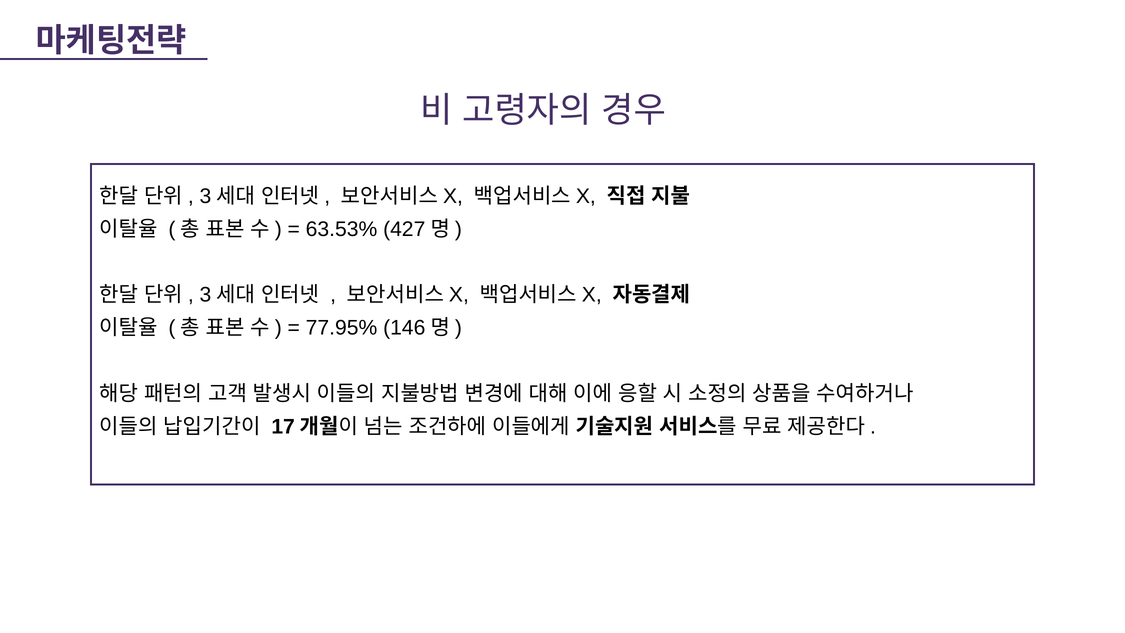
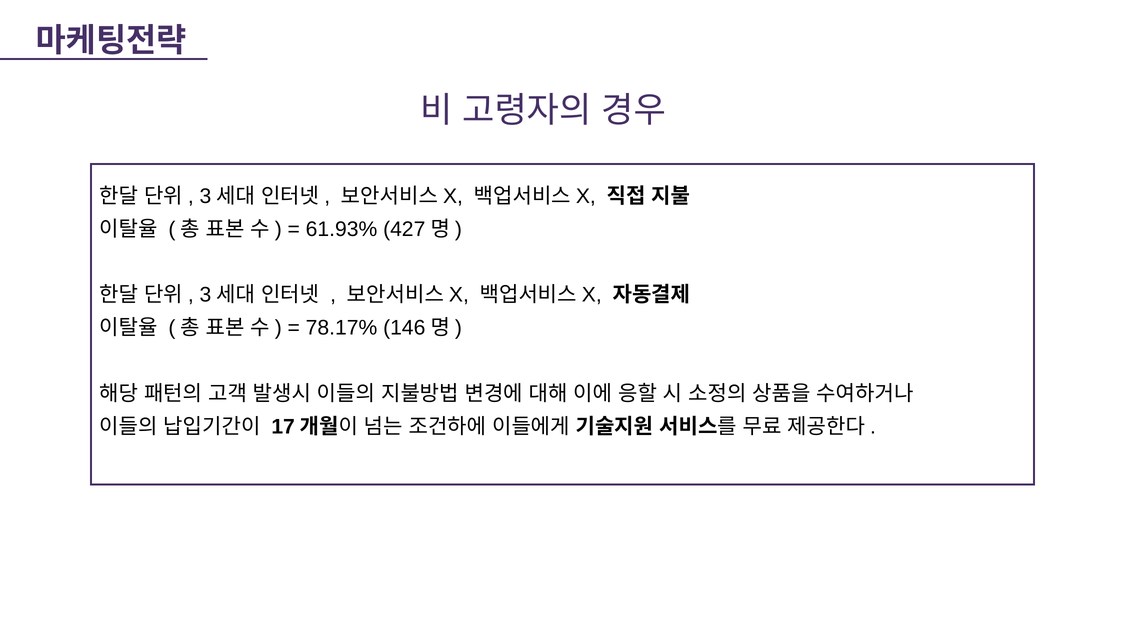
63.53%: 63.53% -> 61.93%
77.95%: 77.95% -> 78.17%
